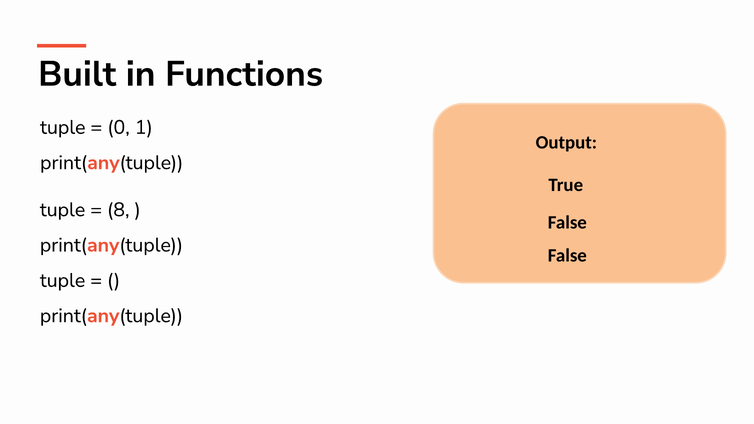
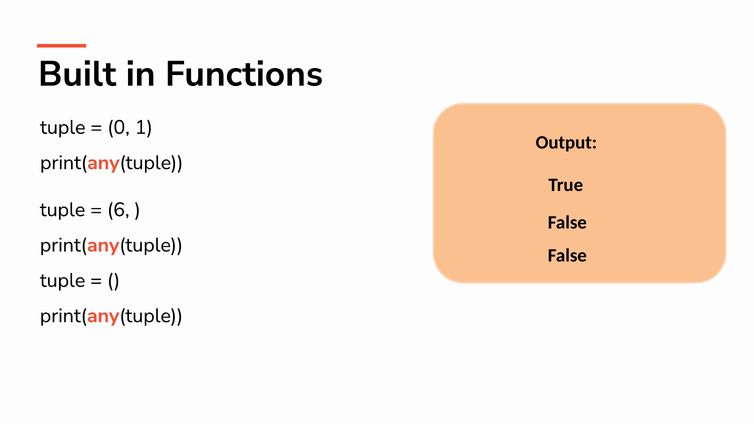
8: 8 -> 6
